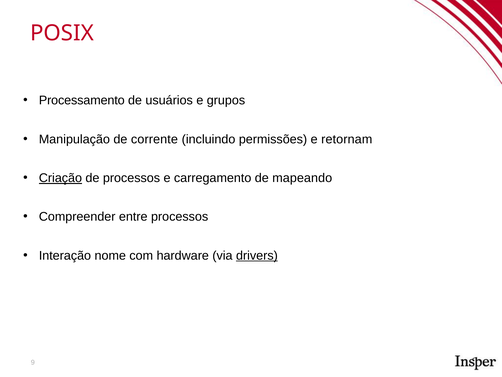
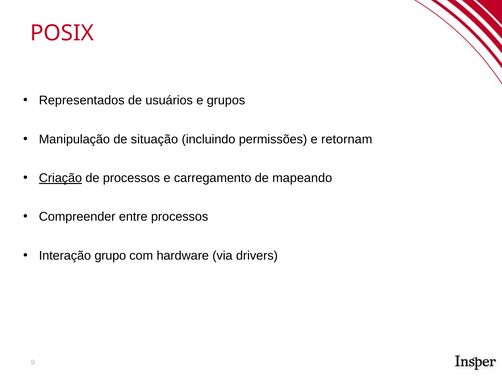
Processamento: Processamento -> Representados
corrente: corrente -> situação
nome: nome -> grupo
drivers underline: present -> none
